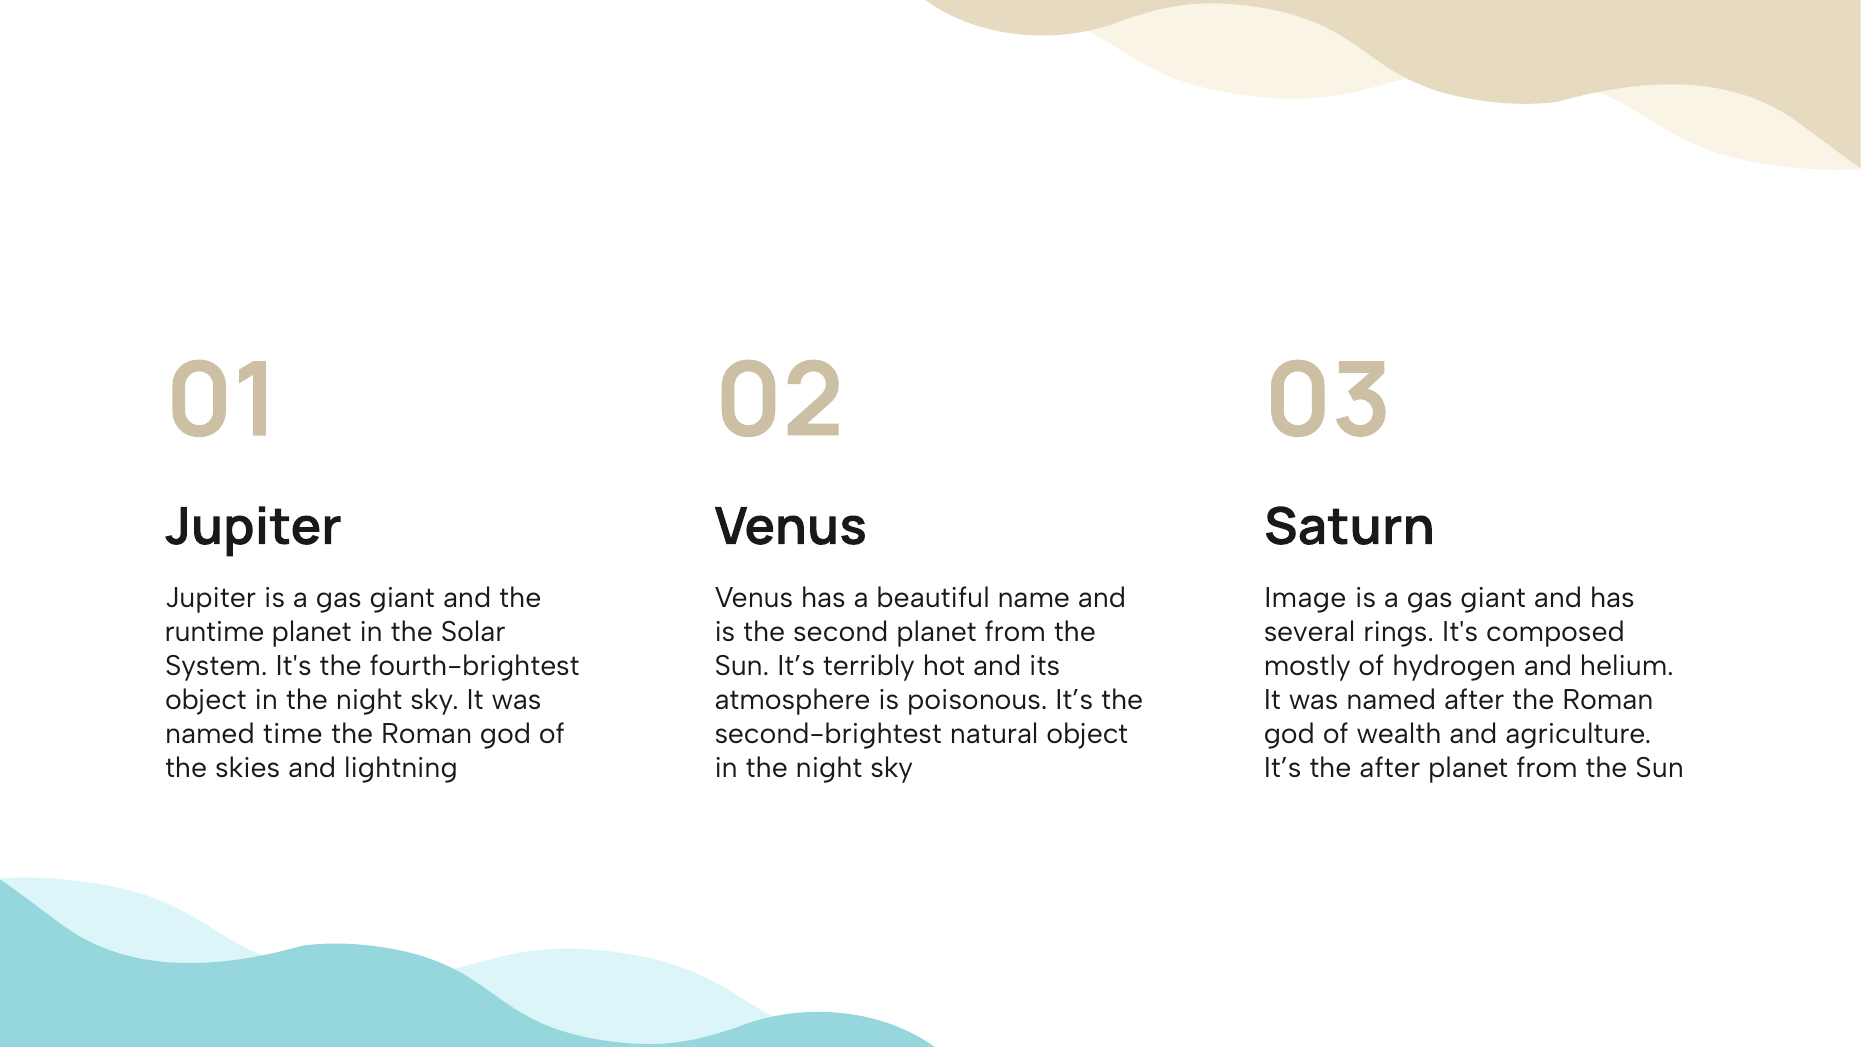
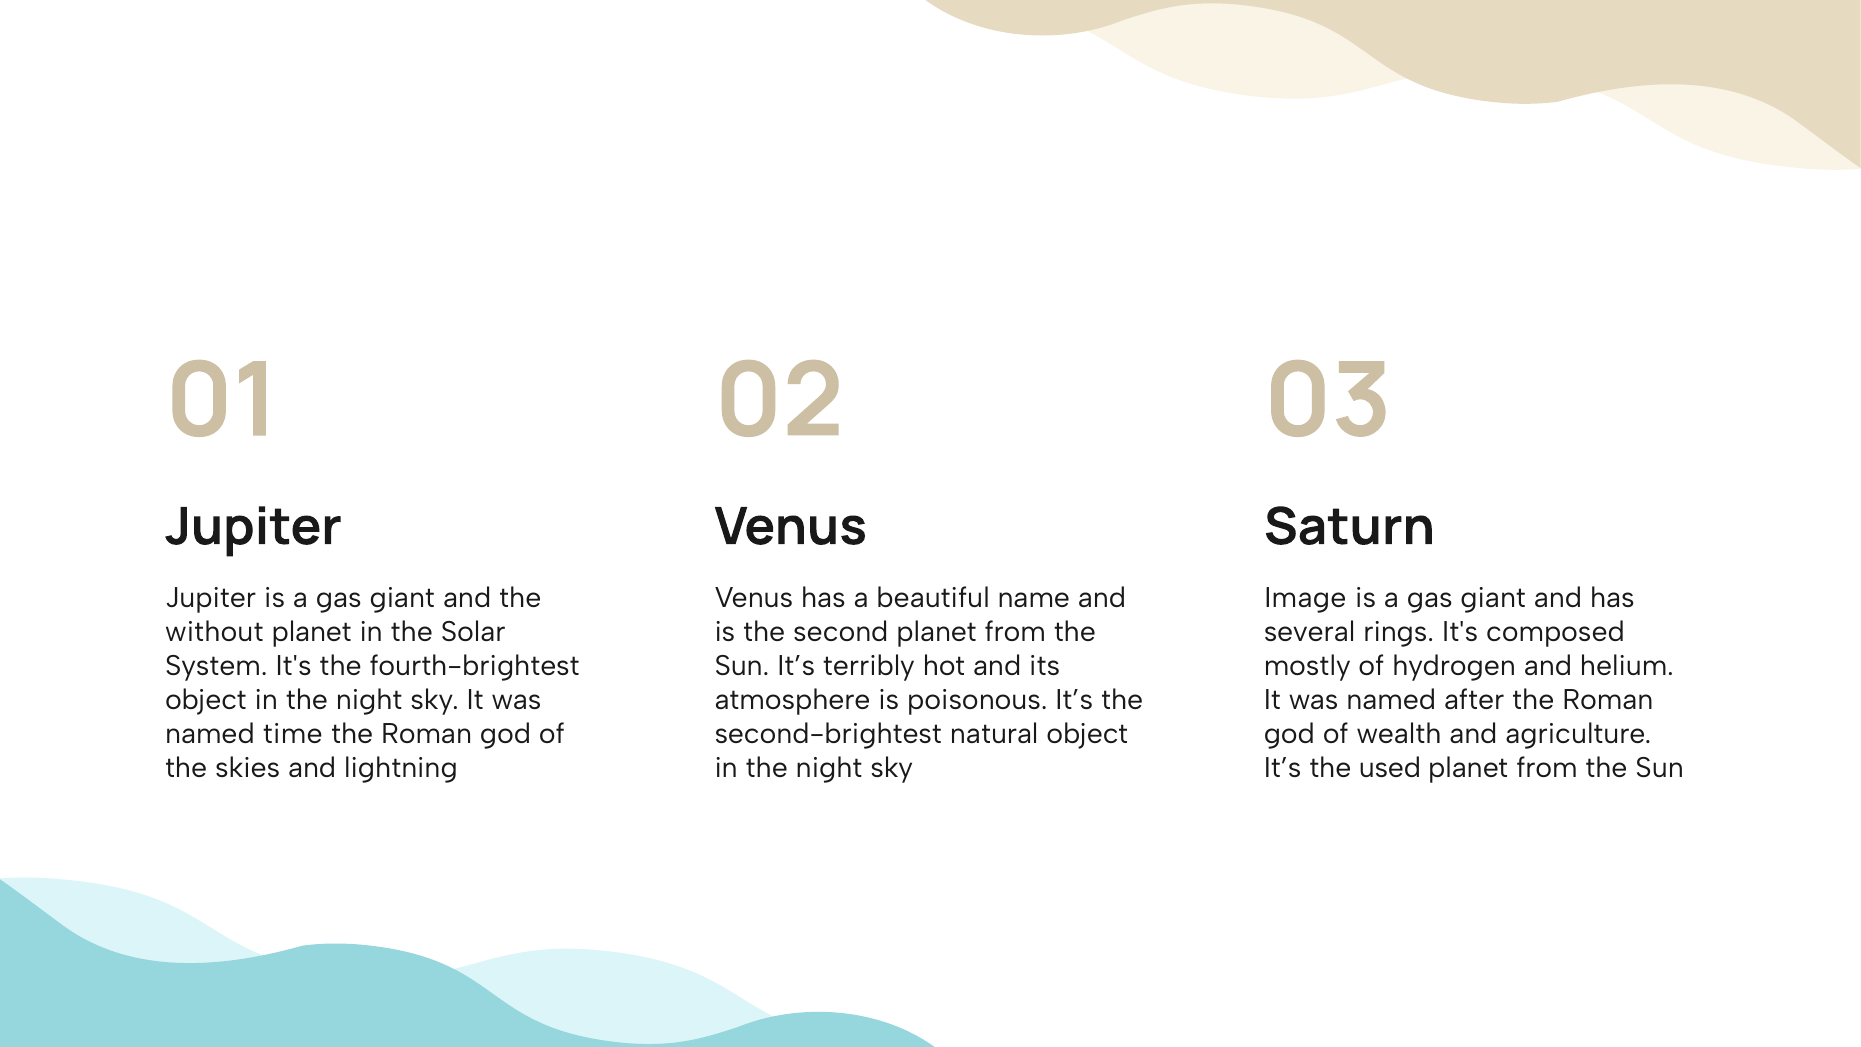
runtime: runtime -> without
the after: after -> used
